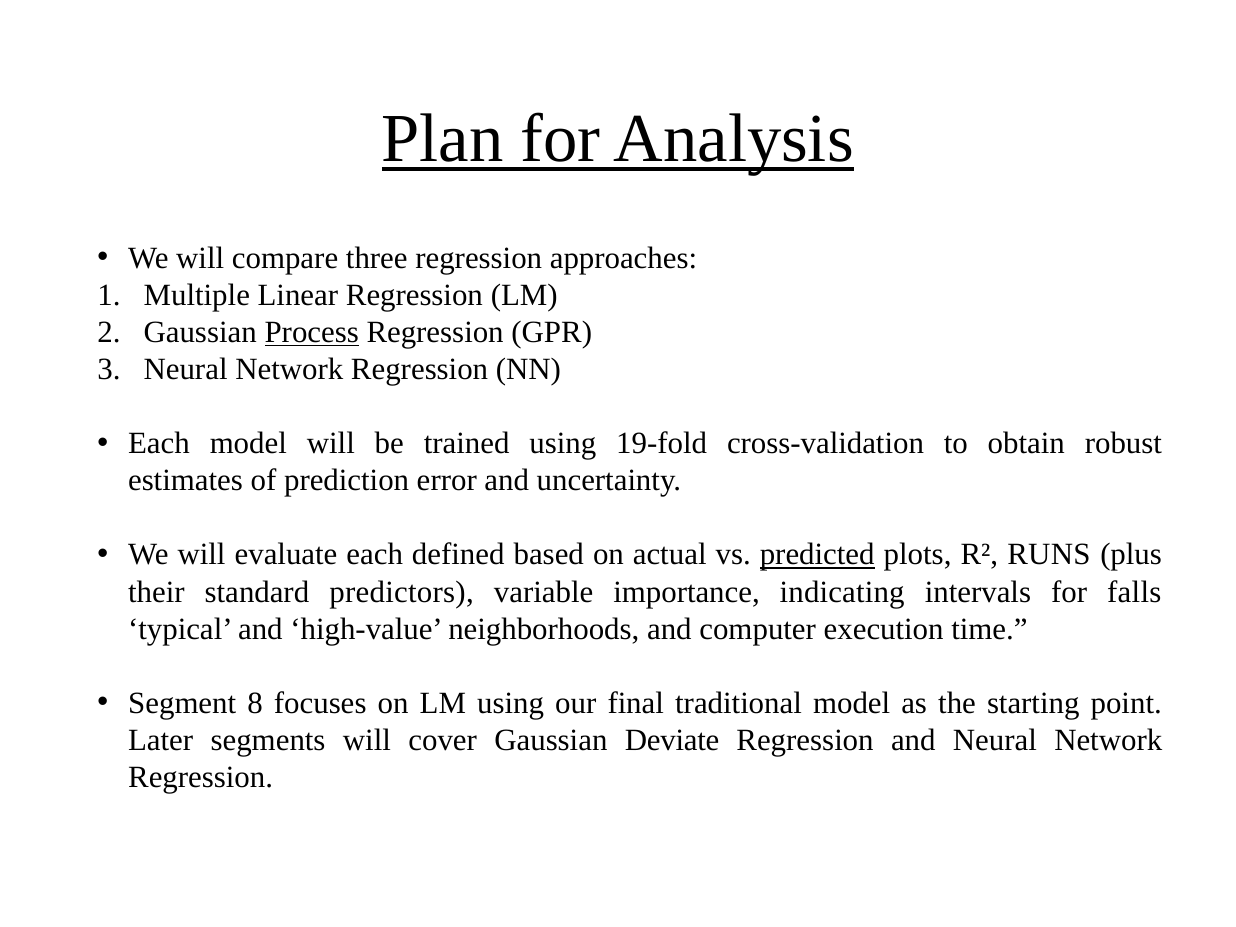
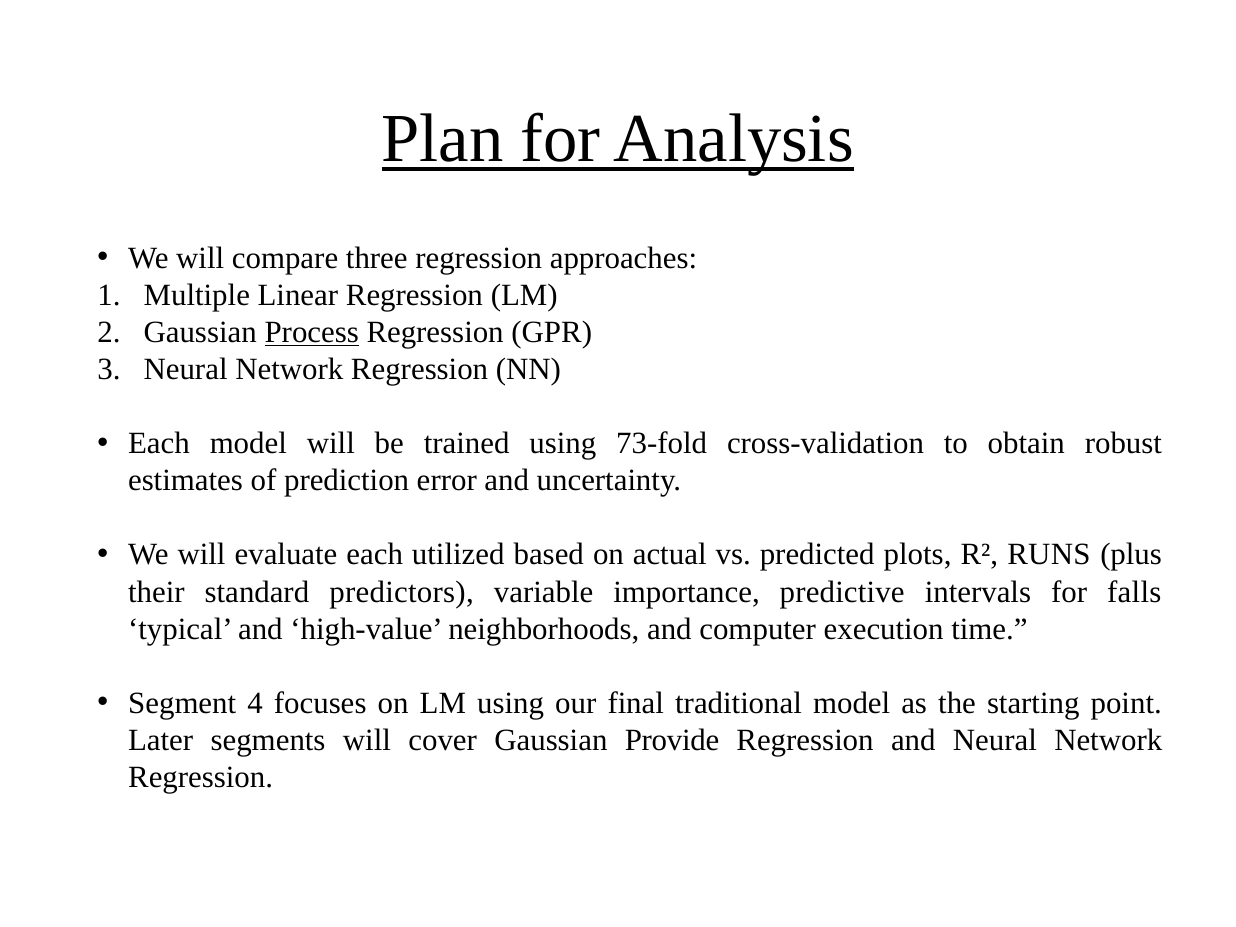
19-fold: 19-fold -> 73-fold
defined: defined -> utilized
predicted underline: present -> none
indicating: indicating -> predictive
8: 8 -> 4
Deviate: Deviate -> Provide
